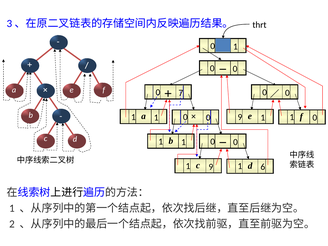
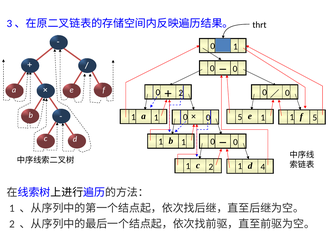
0 7: 7 -> 2
0 9: 9 -> 5
0 at (315, 118): 0 -> 5
1 9: 9 -> 2
6: 6 -> 4
